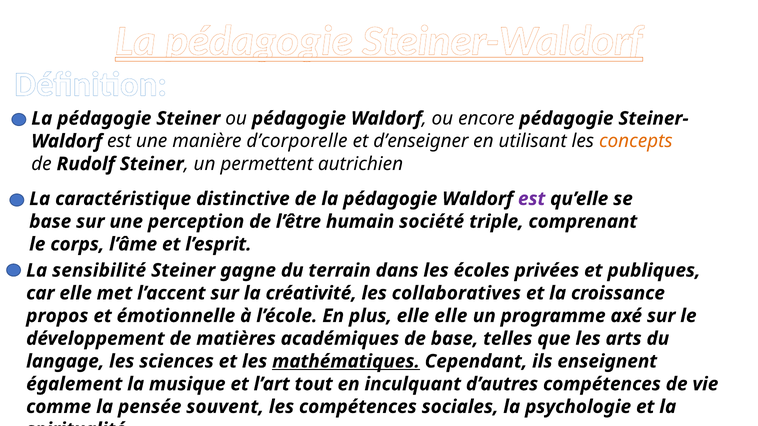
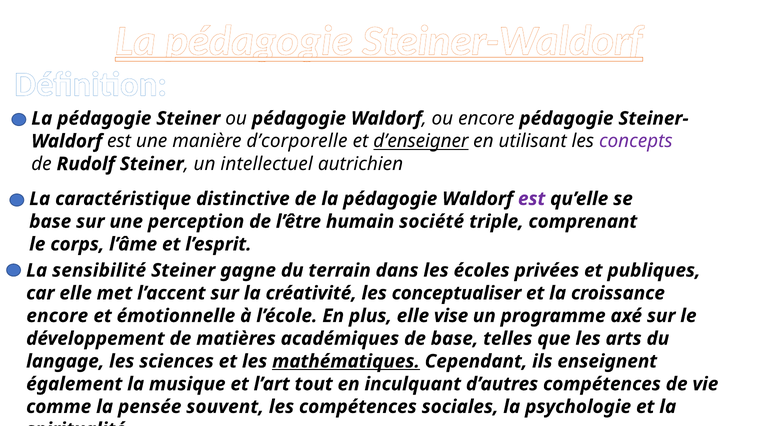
d’enseigner underline: none -> present
concepts colour: orange -> purple
permettent: permettent -> intellectuel
collaboratives: collaboratives -> conceptualiser
propos at (57, 316): propos -> encore
elle elle: elle -> vise
